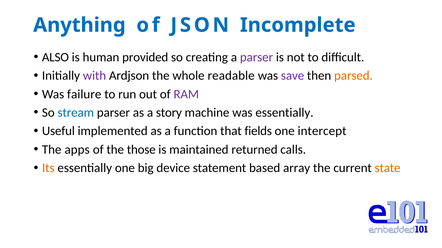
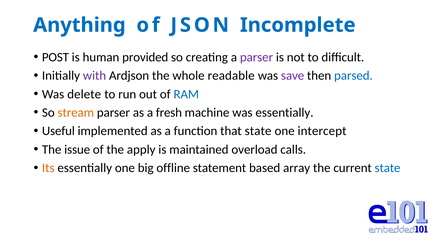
ALSO: ALSO -> POST
parsed colour: orange -> blue
failure: failure -> delete
RAM colour: purple -> blue
stream colour: blue -> orange
story: story -> fresh
that fields: fields -> state
apps: apps -> issue
those: those -> apply
returned: returned -> overload
device: device -> offline
state at (388, 168) colour: orange -> blue
